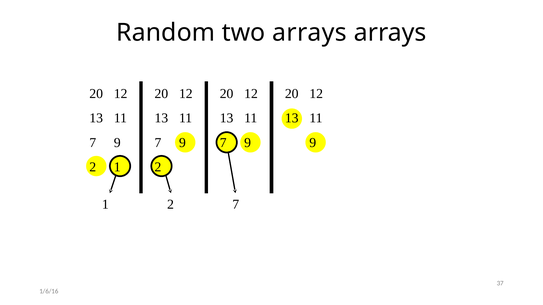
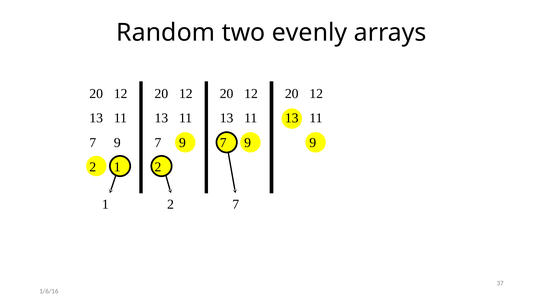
two arrays: arrays -> evenly
